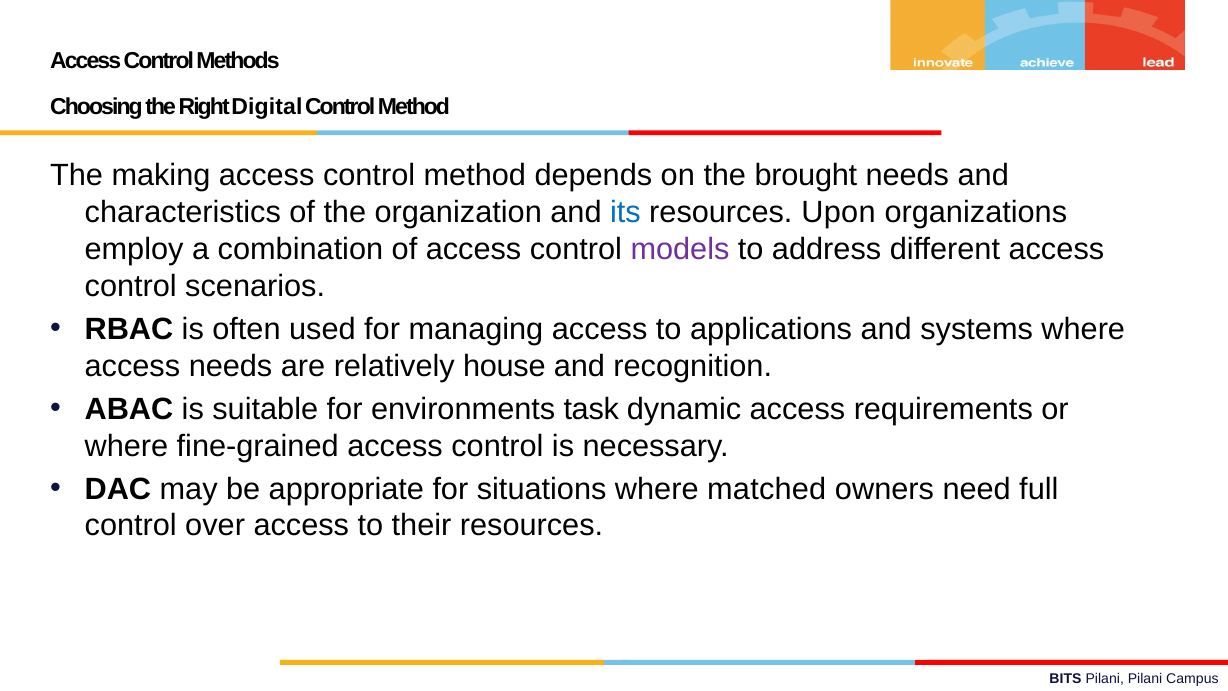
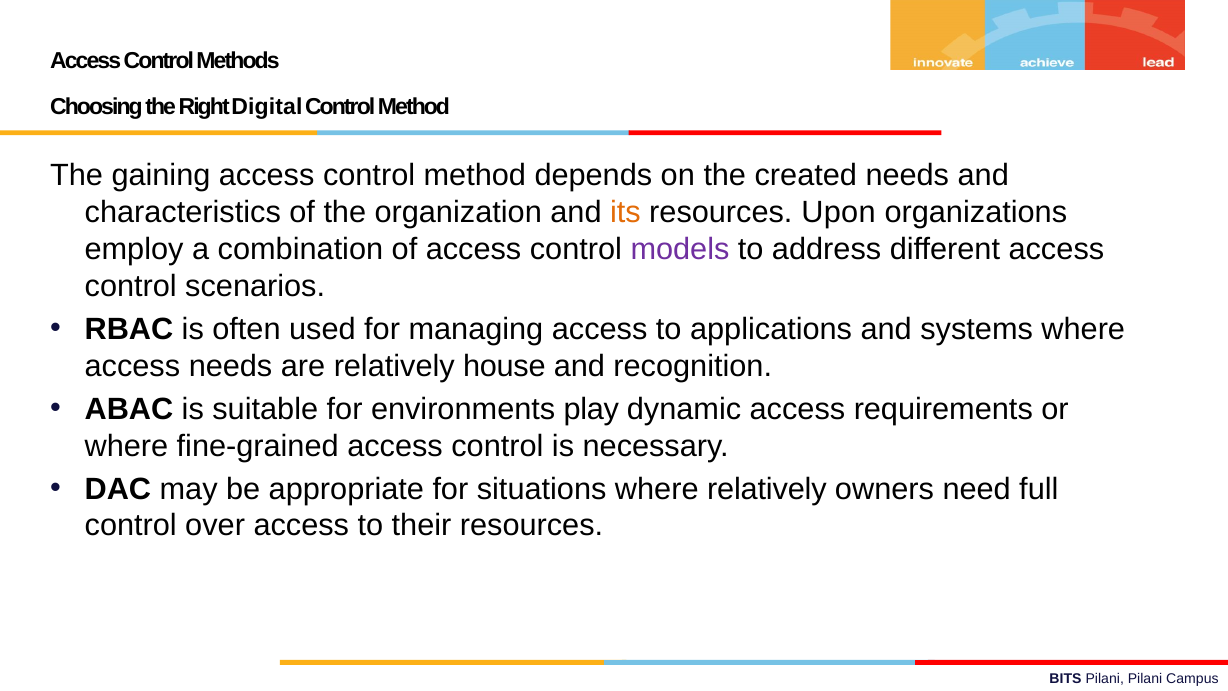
making: making -> gaining
brought: brought -> created
its colour: blue -> orange
task: task -> play
where matched: matched -> relatively
